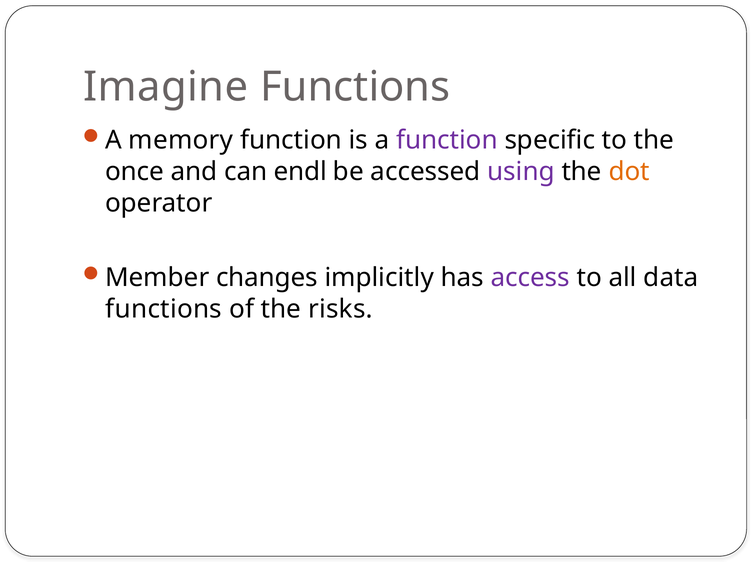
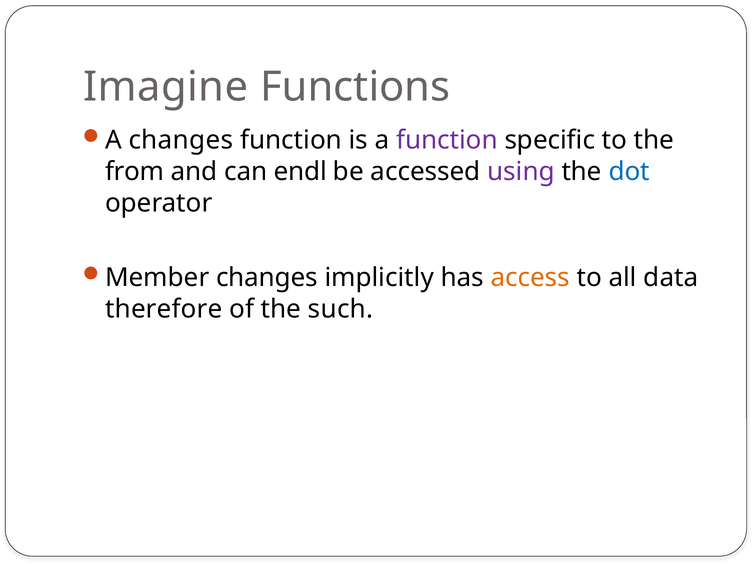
A memory: memory -> changes
once: once -> from
dot colour: orange -> blue
access colour: purple -> orange
functions at (164, 309): functions -> therefore
risks: risks -> such
